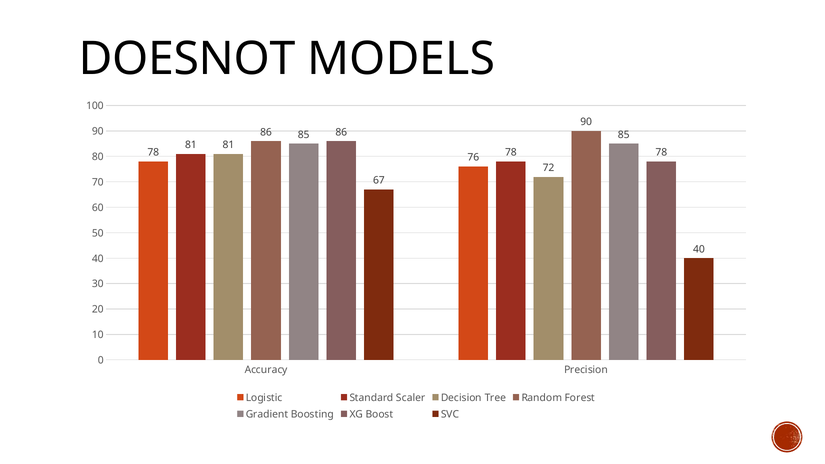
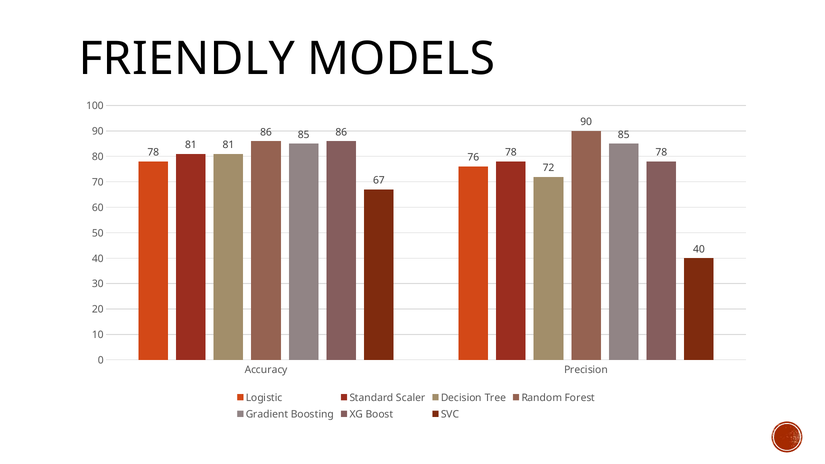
DOESNOT: DOESNOT -> FRIENDLY
